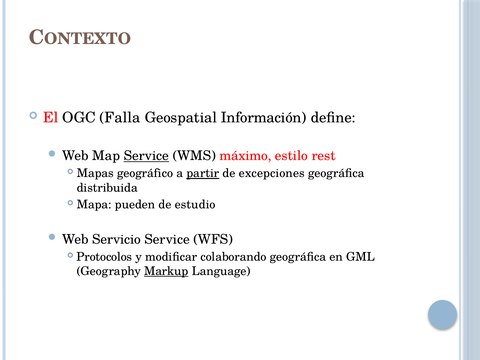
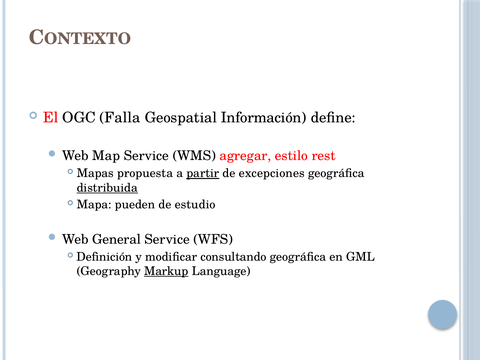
Service at (146, 156) underline: present -> none
máximo: máximo -> agregar
geográfico: geográfico -> propuesta
distribuida underline: none -> present
Servicio: Servicio -> General
Protocolos: Protocolos -> Definición
colaborando: colaborando -> consultando
